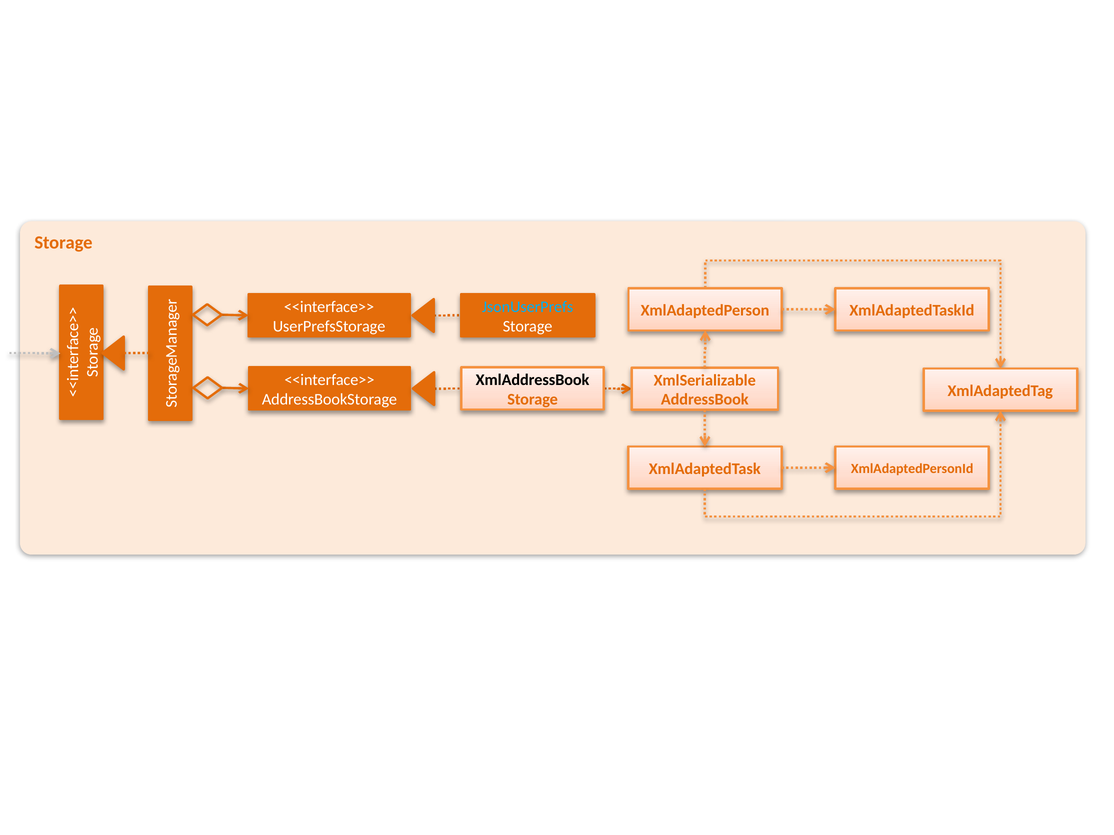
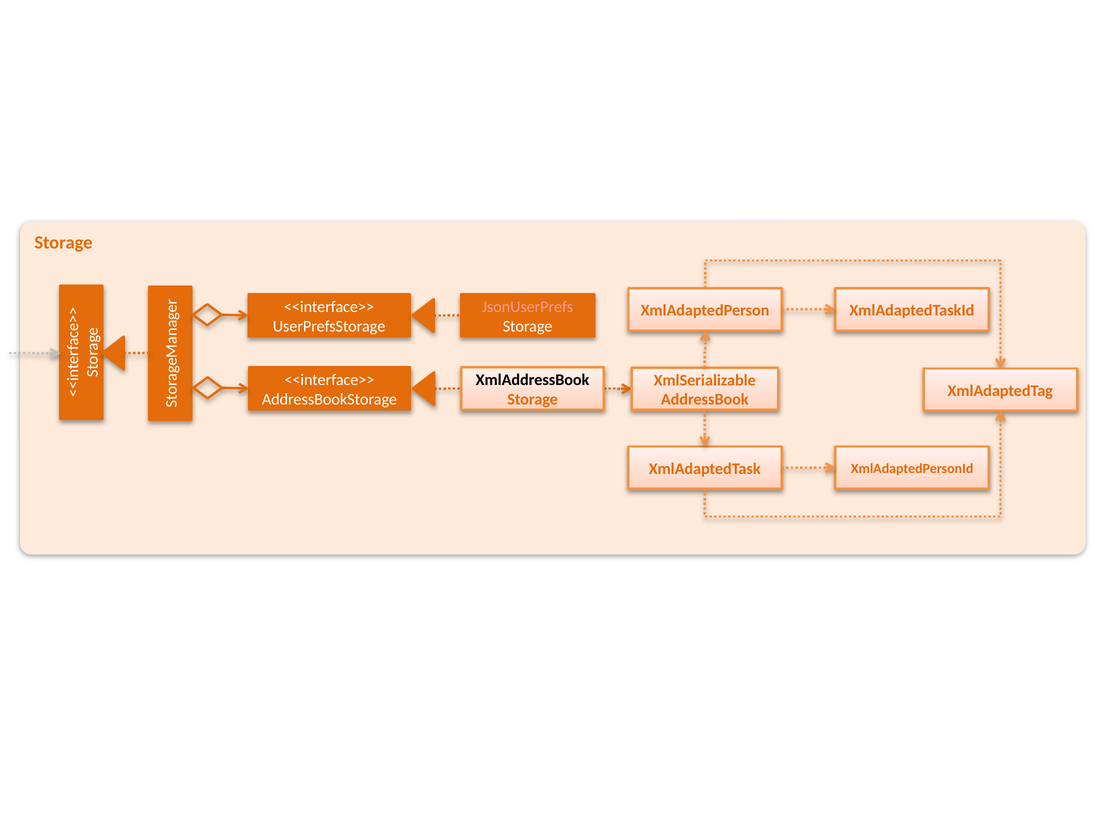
JsonUserPrefs colour: light blue -> pink
